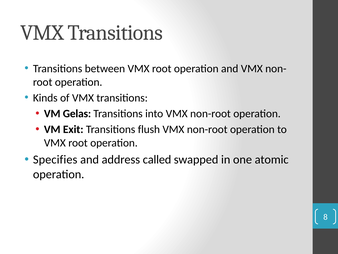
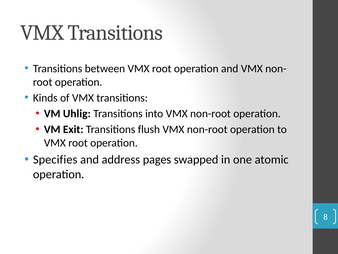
Gelas: Gelas -> Uhlig
called: called -> pages
